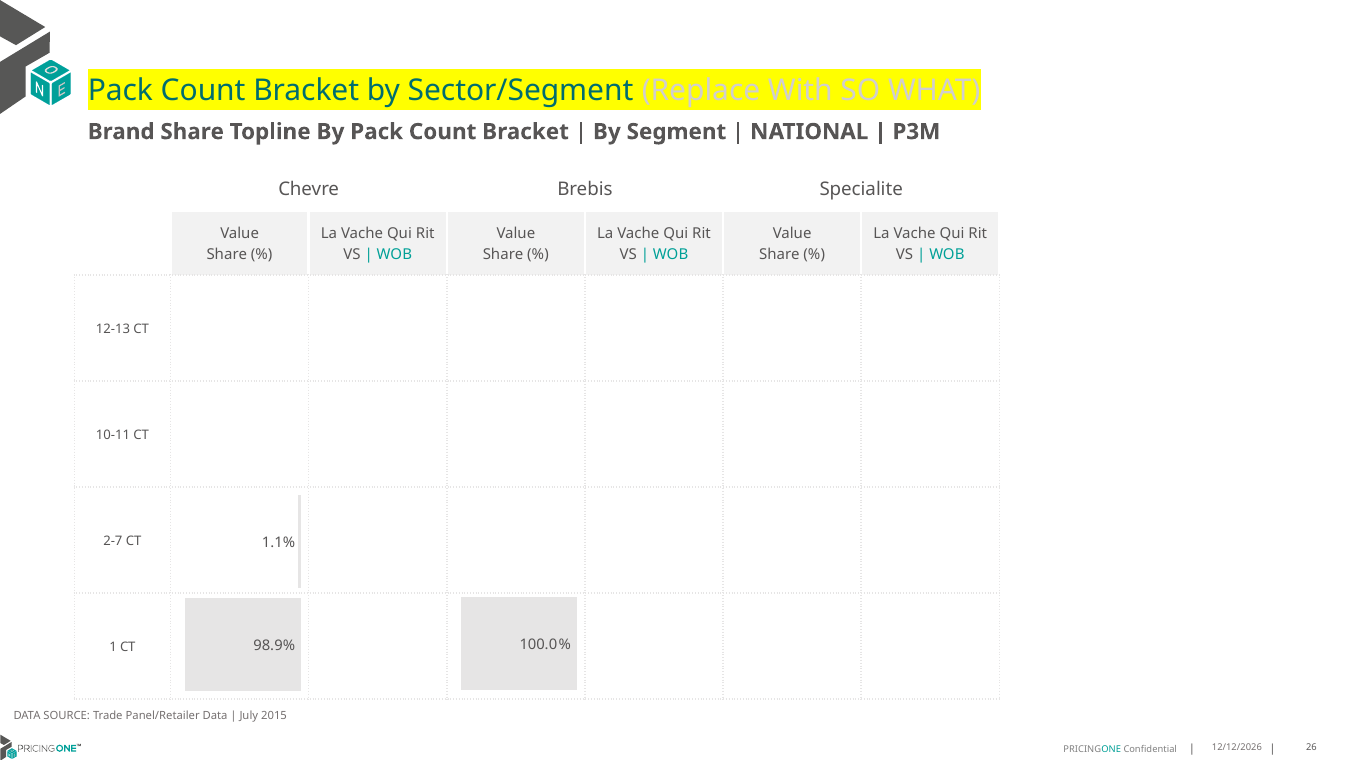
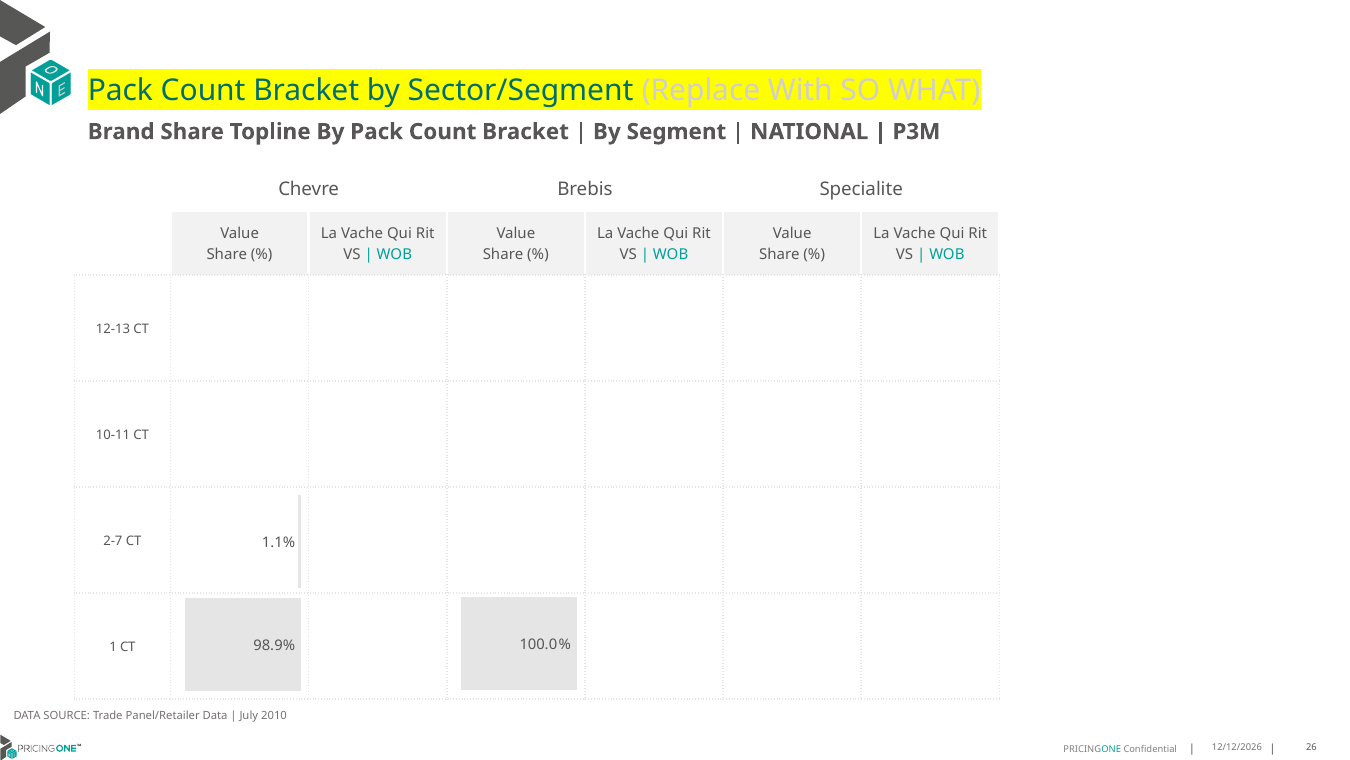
2015: 2015 -> 2010
